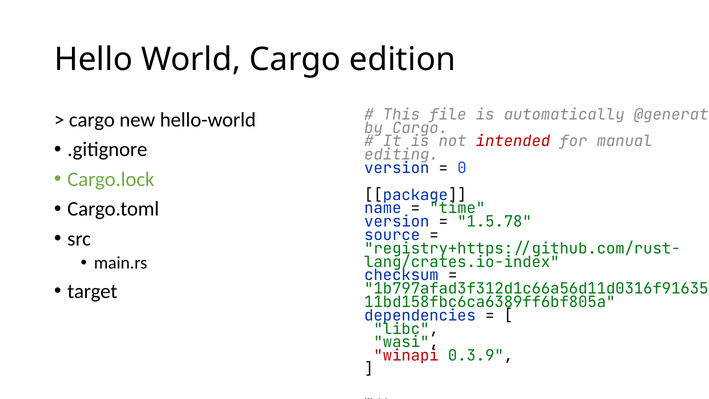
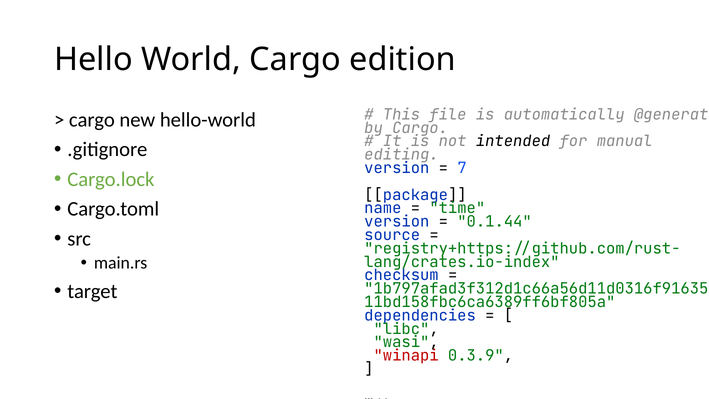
intended colour: red -> black
0: 0 -> 7
1.5.78: 1.5.78 -> 0.1.44
